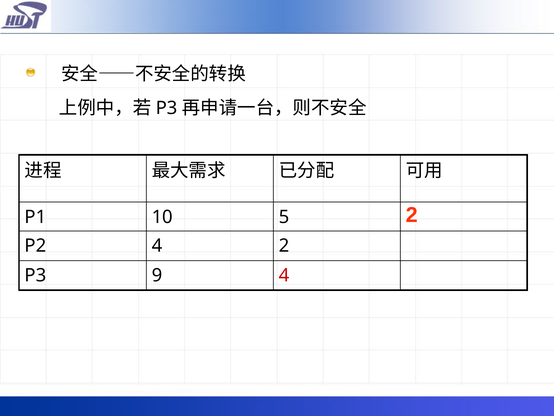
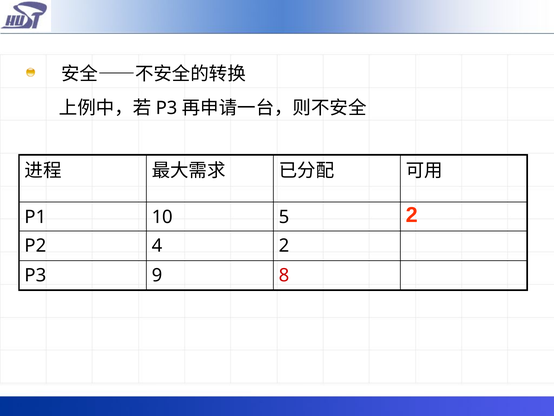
9 4: 4 -> 8
